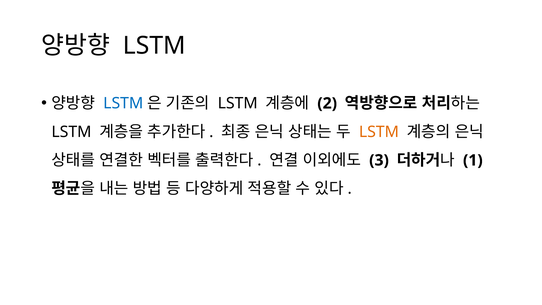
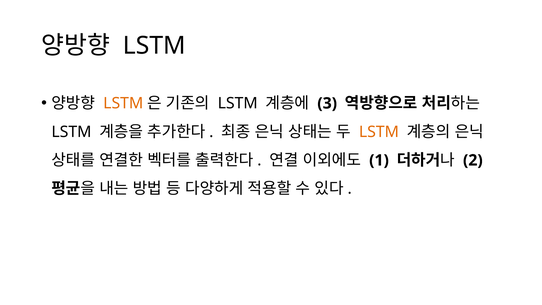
LSTM at (123, 103) colour: blue -> orange
2: 2 -> 3
3: 3 -> 1
1: 1 -> 2
